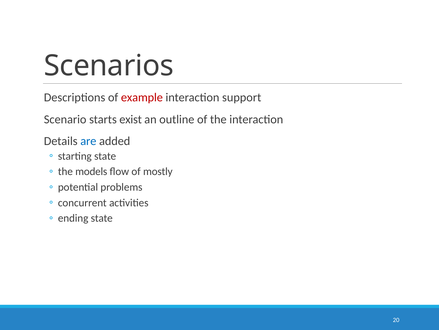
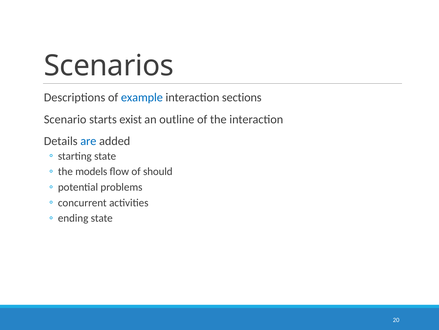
example colour: red -> blue
support: support -> sections
mostly: mostly -> should
